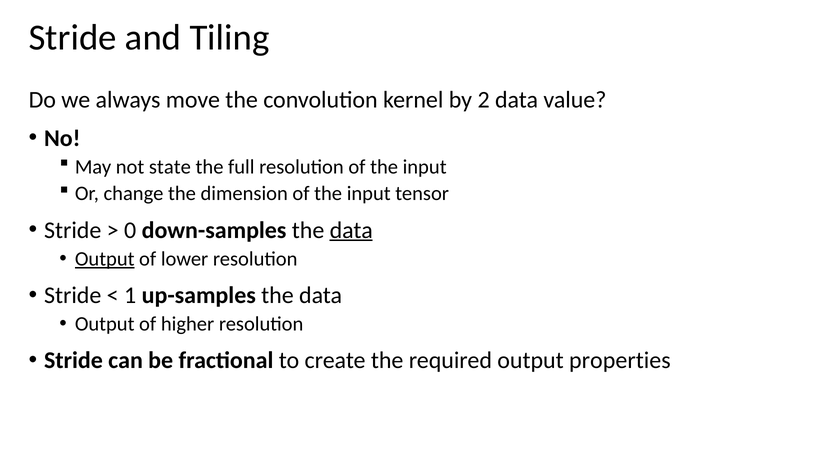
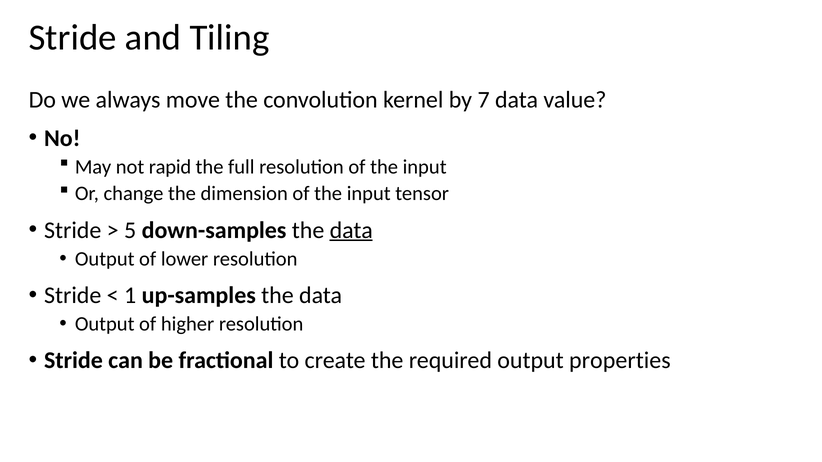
2: 2 -> 7
state: state -> rapid
0: 0 -> 5
Output at (105, 259) underline: present -> none
